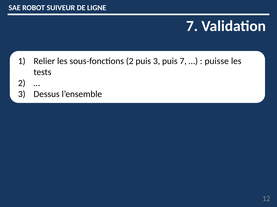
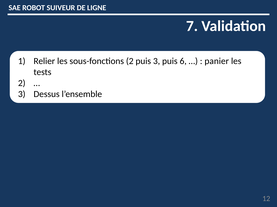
puis 7: 7 -> 6
puisse: puisse -> panier
